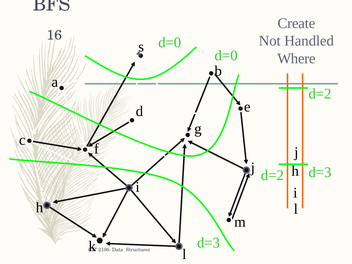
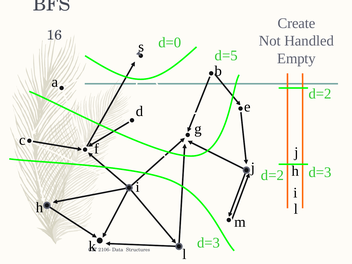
d=0 at (226, 56): d=0 -> d=5
Where: Where -> Empty
